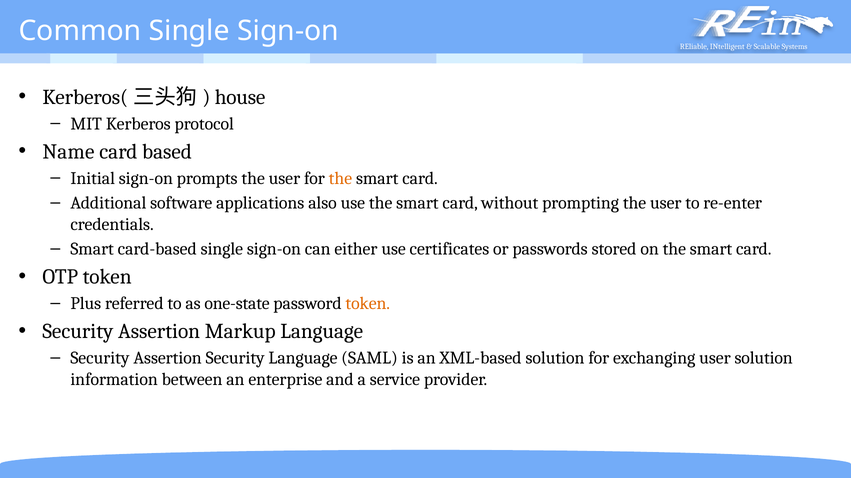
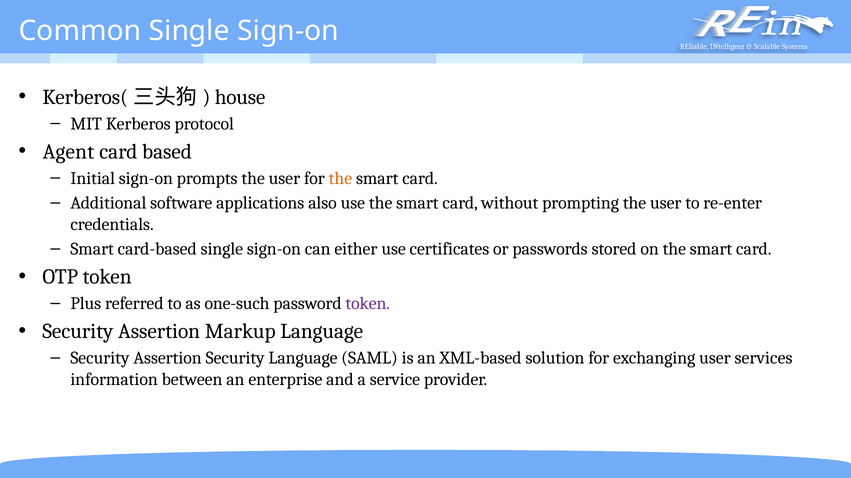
Name: Name -> Agent
one-state: one-state -> one-such
token at (368, 304) colour: orange -> purple
user solution: solution -> services
